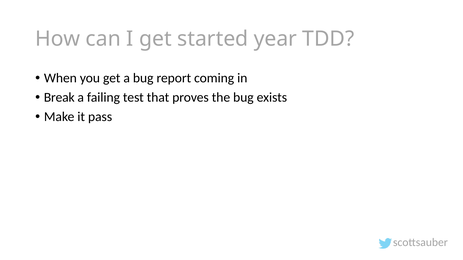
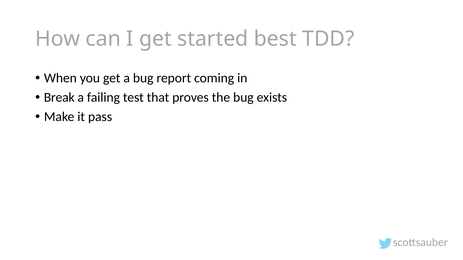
year: year -> best
